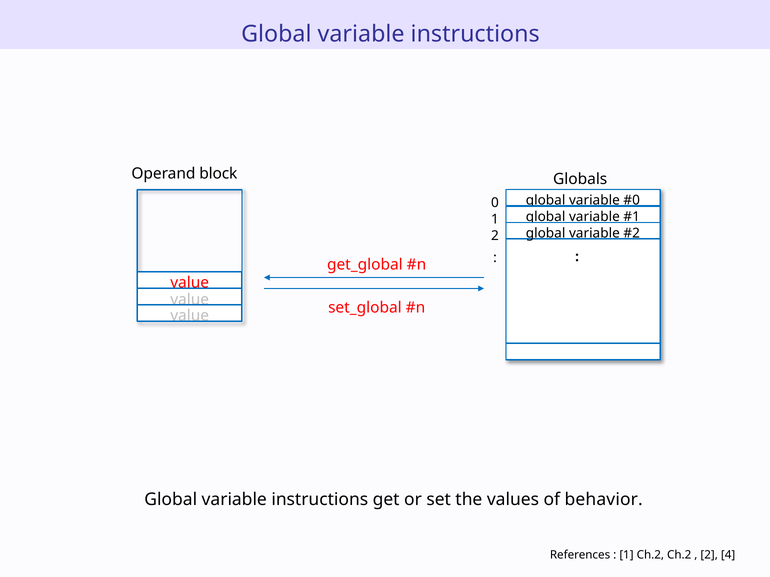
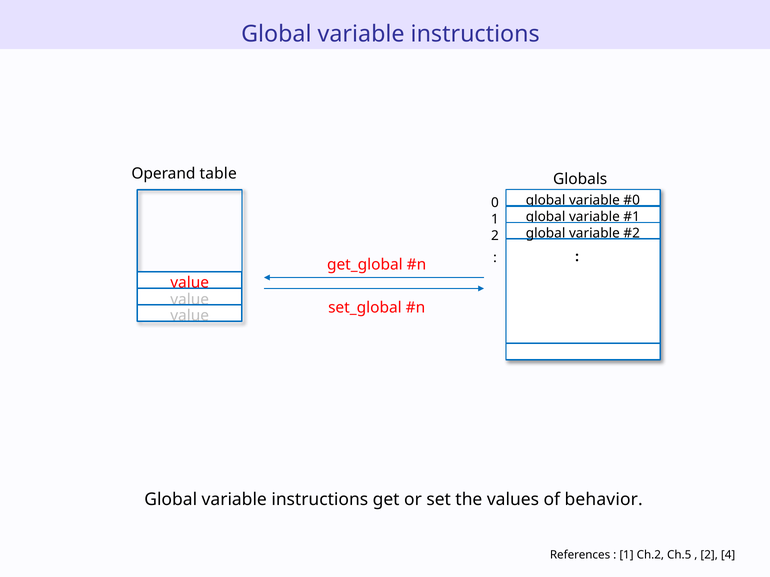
block: block -> table
Ch.2 Ch.2: Ch.2 -> Ch.5
